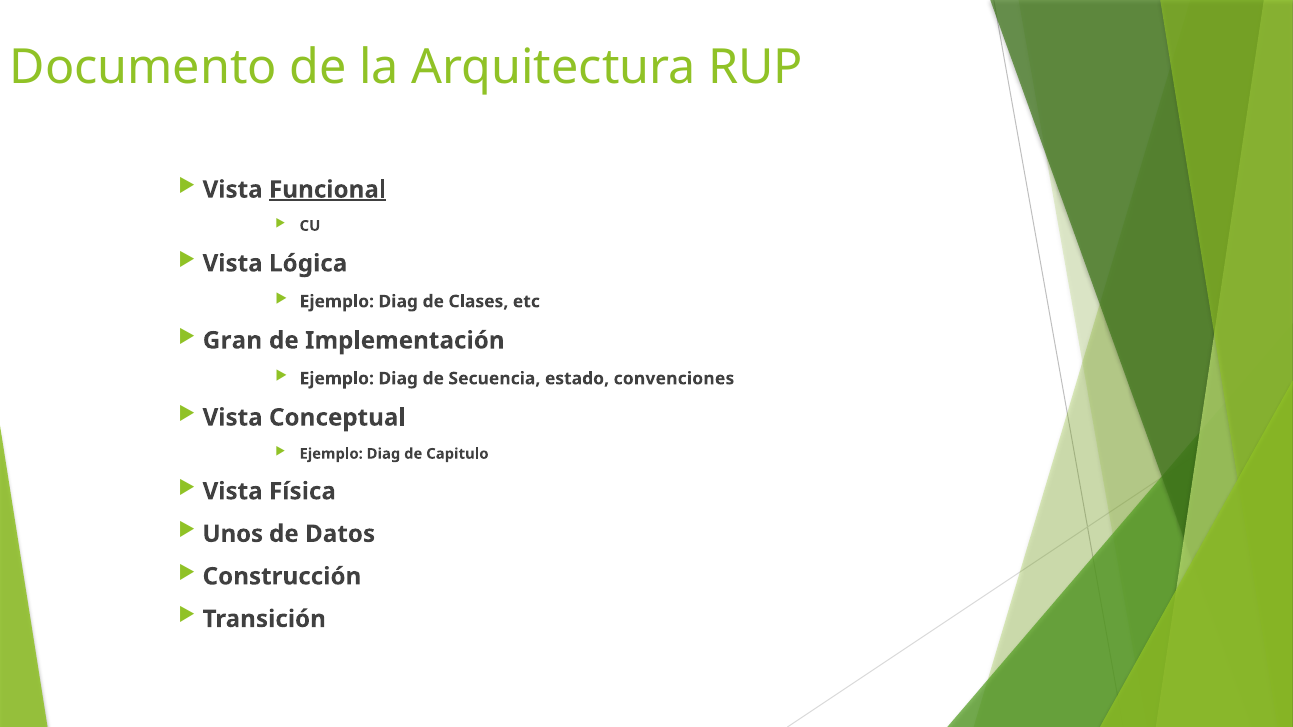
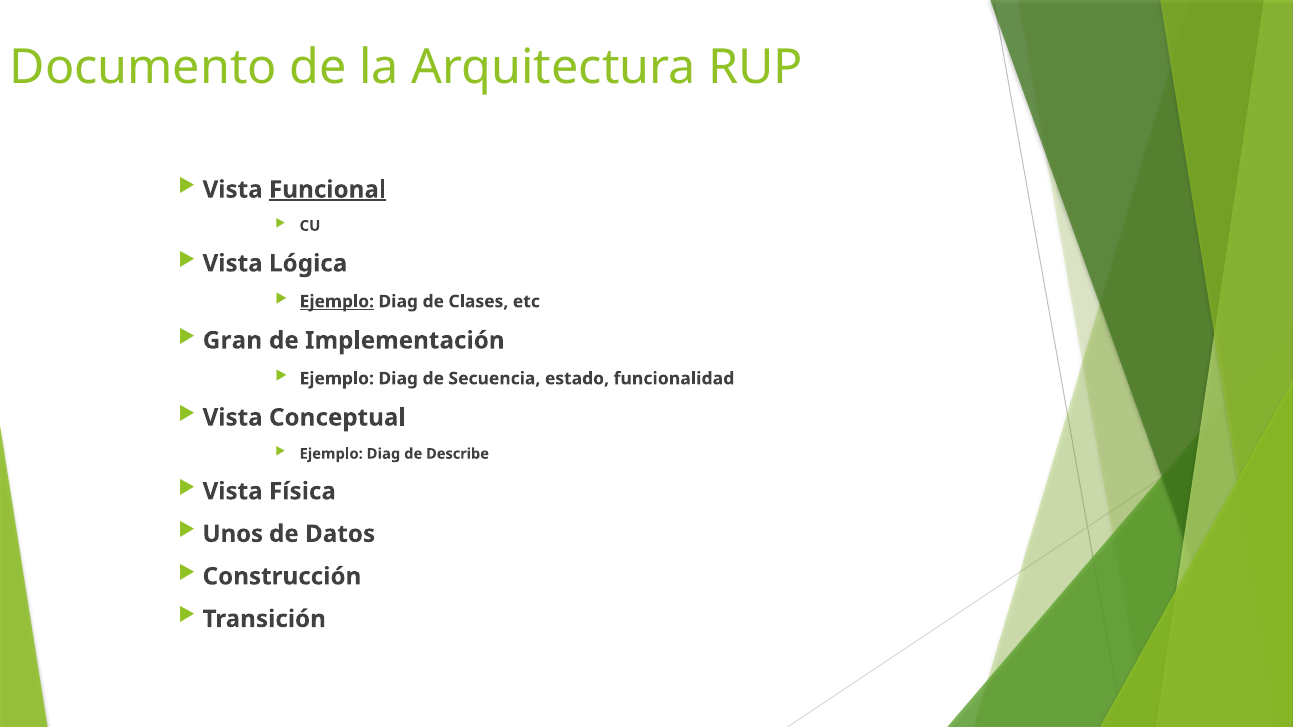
Ejemplo at (337, 302) underline: none -> present
convenciones: convenciones -> funcionalidad
Capitulo: Capitulo -> Describe
